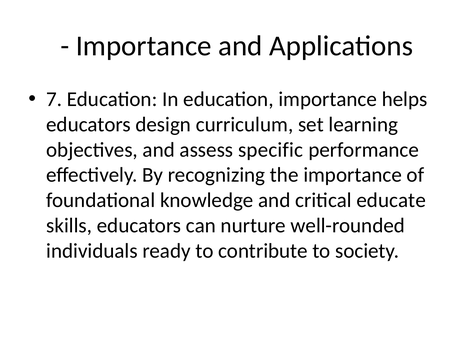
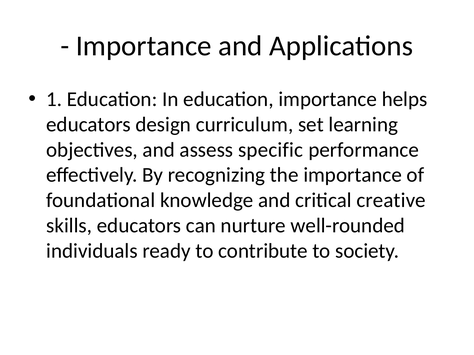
7: 7 -> 1
educate: educate -> creative
